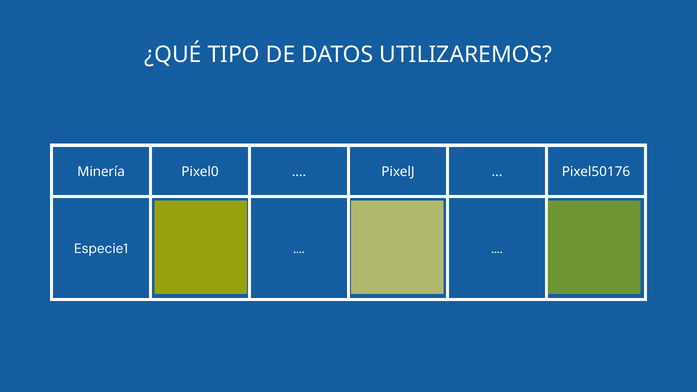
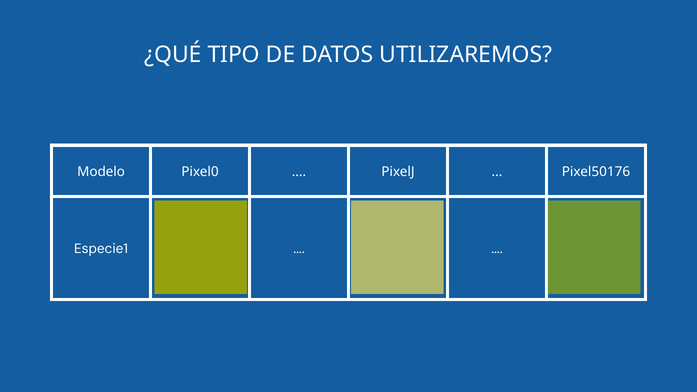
Minería: Minería -> Modelo
